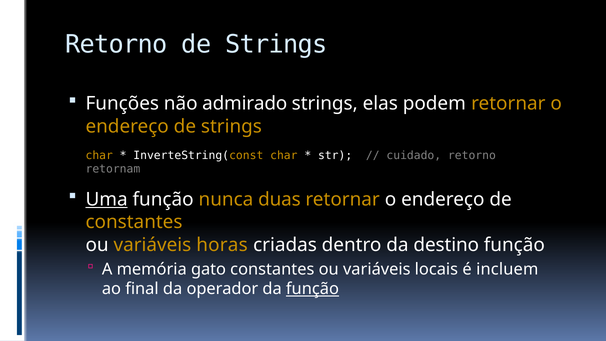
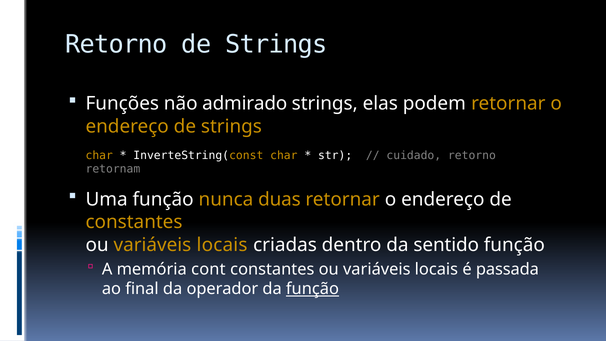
Uma underline: present -> none
horas at (222, 245): horas -> locais
destino: destino -> sentido
gato: gato -> cont
incluem: incluem -> passada
